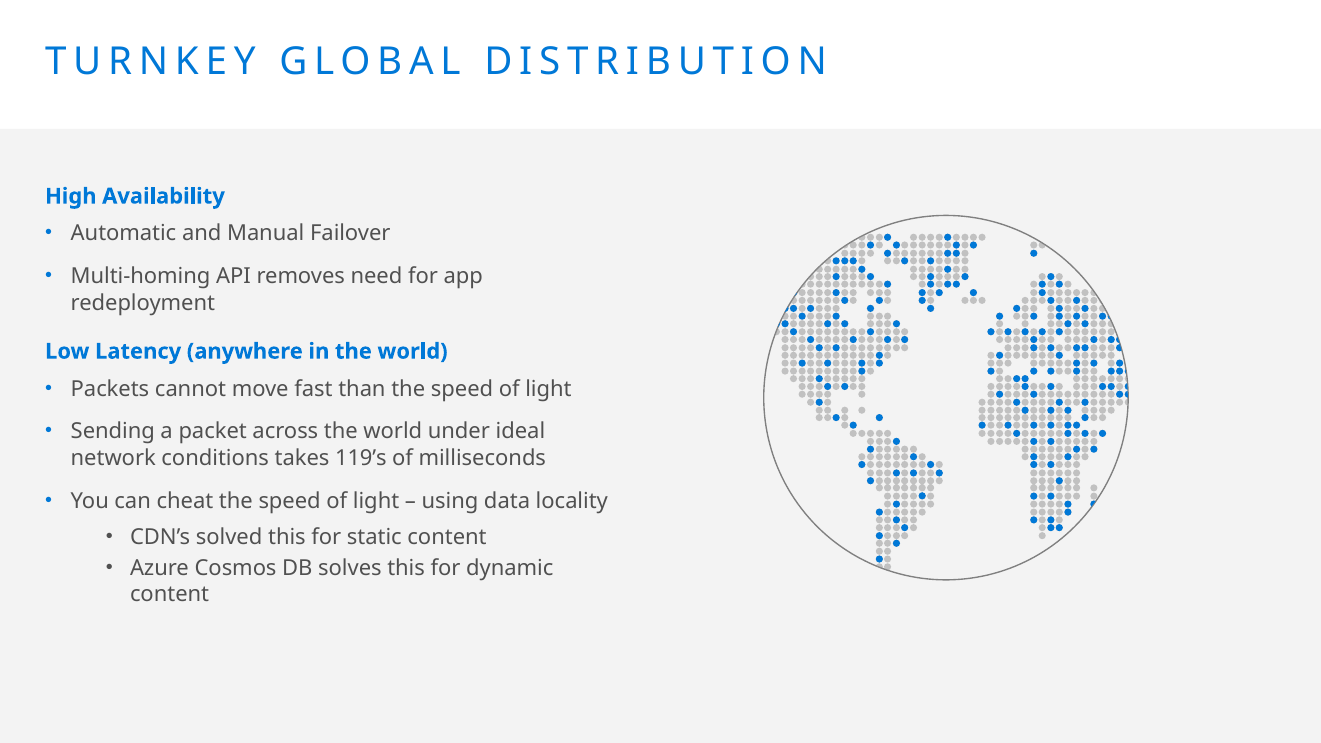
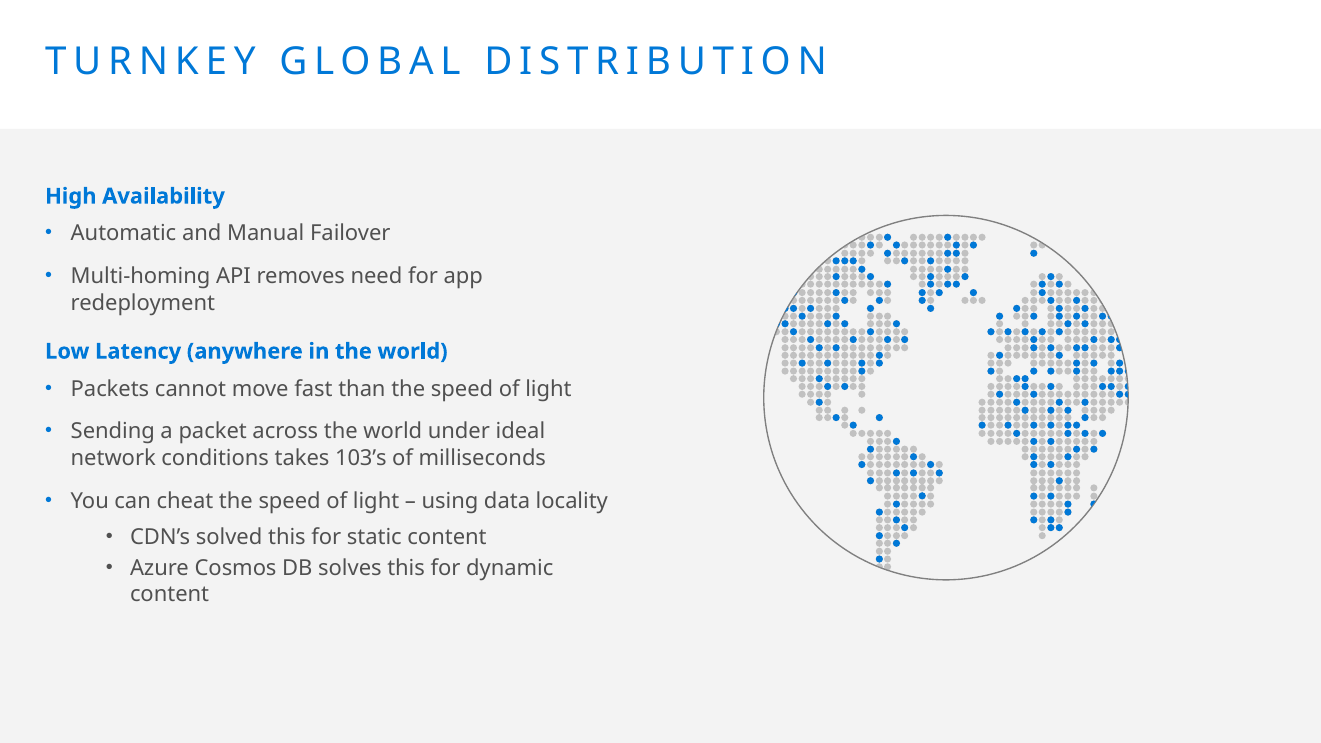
119’s: 119’s -> 103’s
